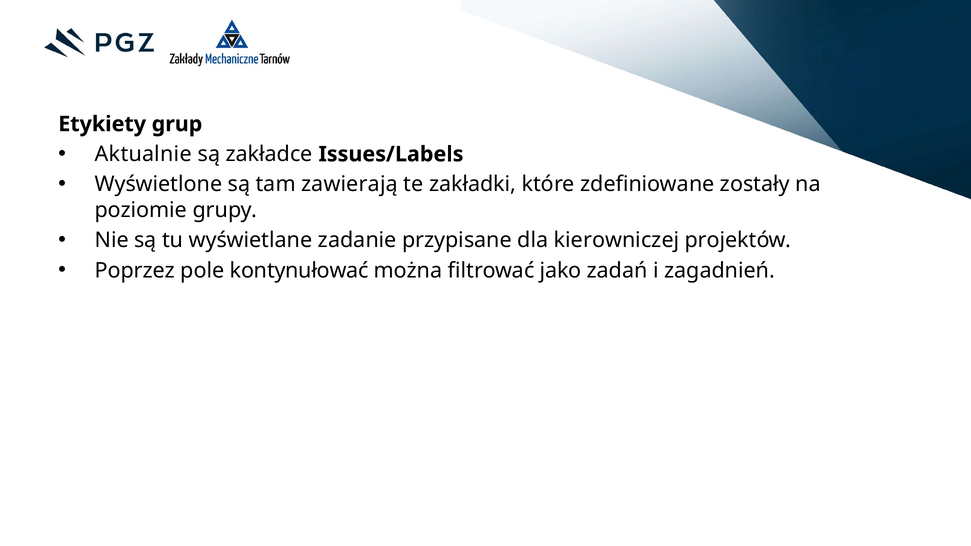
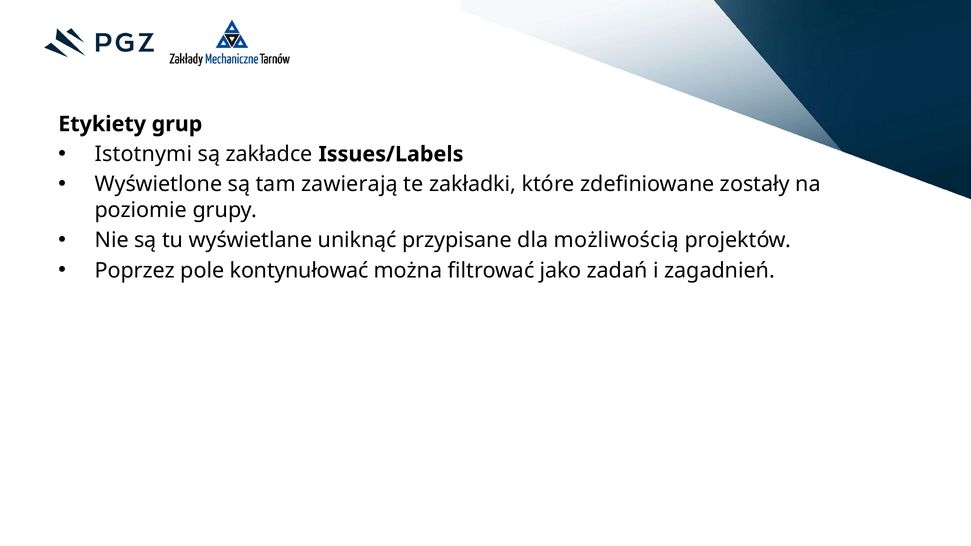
Aktualnie: Aktualnie -> Istotnymi
zadanie: zadanie -> uniknąć
kierowniczej: kierowniczej -> możliwością
